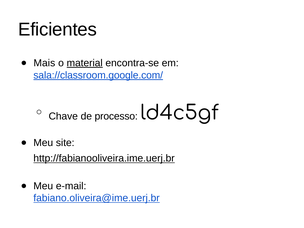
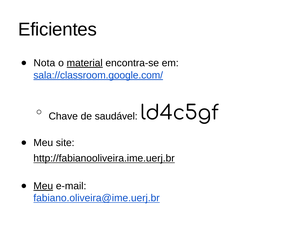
Mais: Mais -> Nota
processo: processo -> saudável
Meu at (43, 186) underline: none -> present
